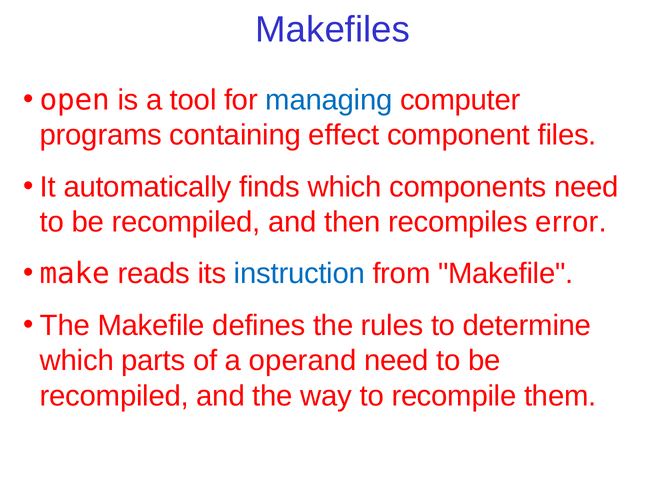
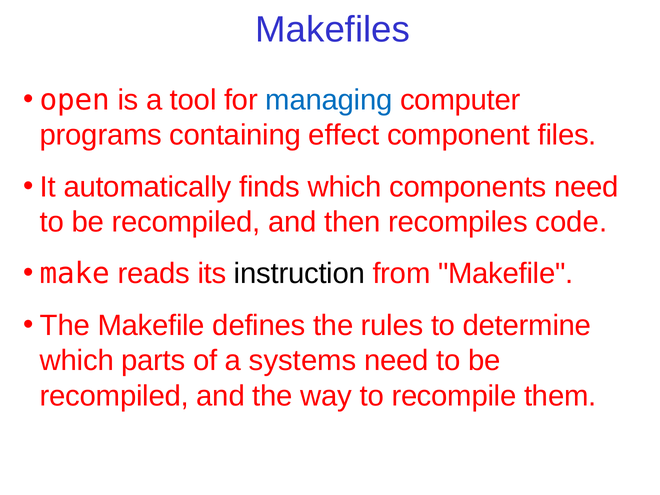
error: error -> code
instruction colour: blue -> black
operand: operand -> systems
